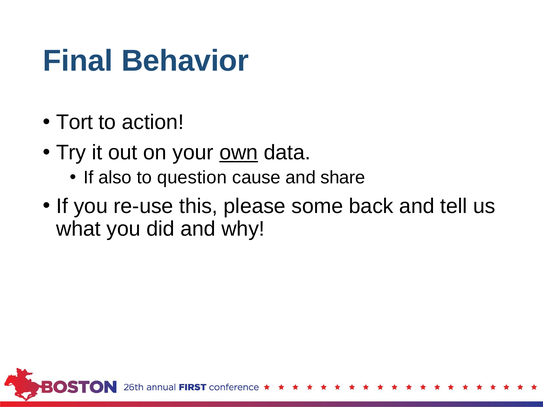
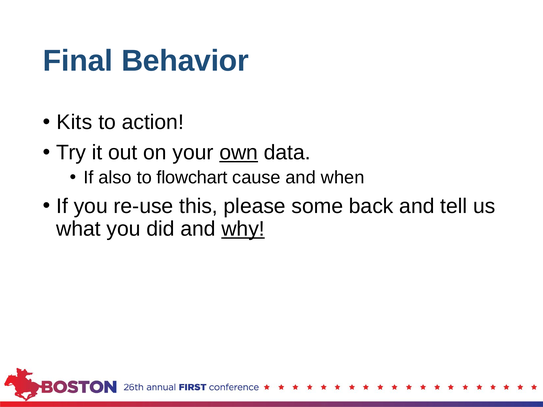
Tort: Tort -> Kits
question: question -> flowchart
share: share -> when
why underline: none -> present
